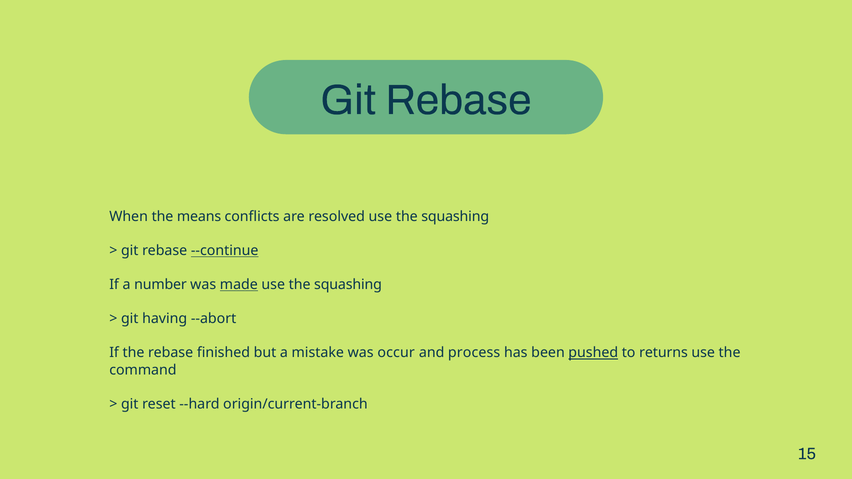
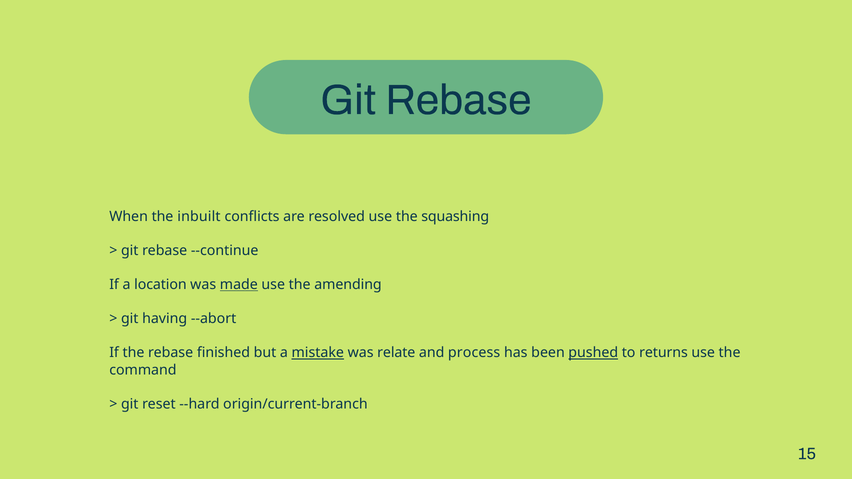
means: means -> inbuilt
--continue underline: present -> none
number: number -> location
squashing at (348, 285): squashing -> amending
mistake underline: none -> present
occur: occur -> relate
